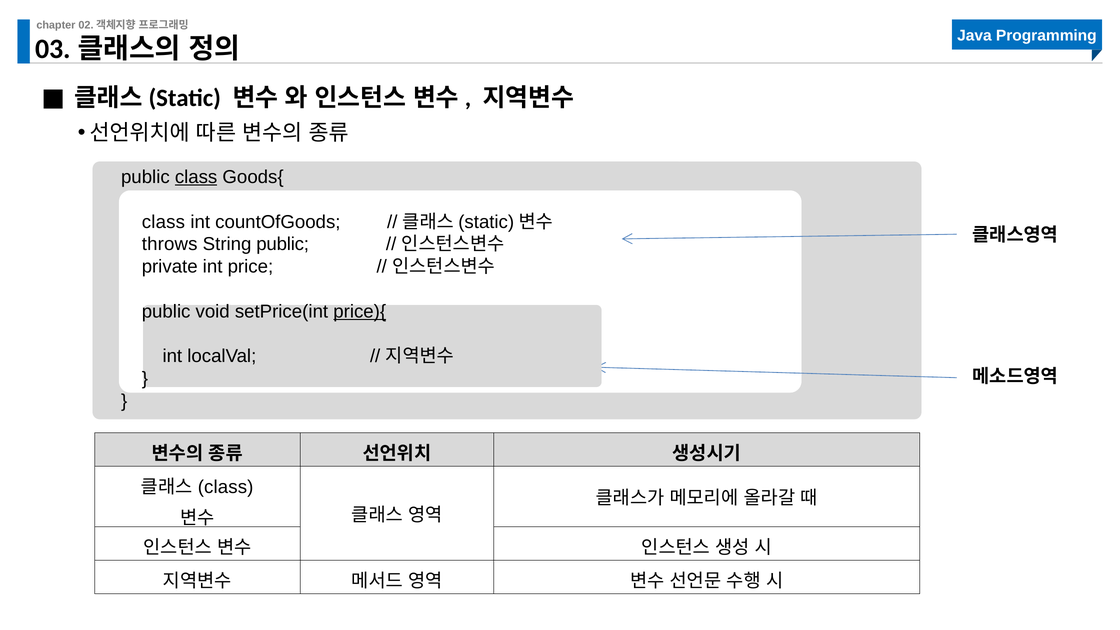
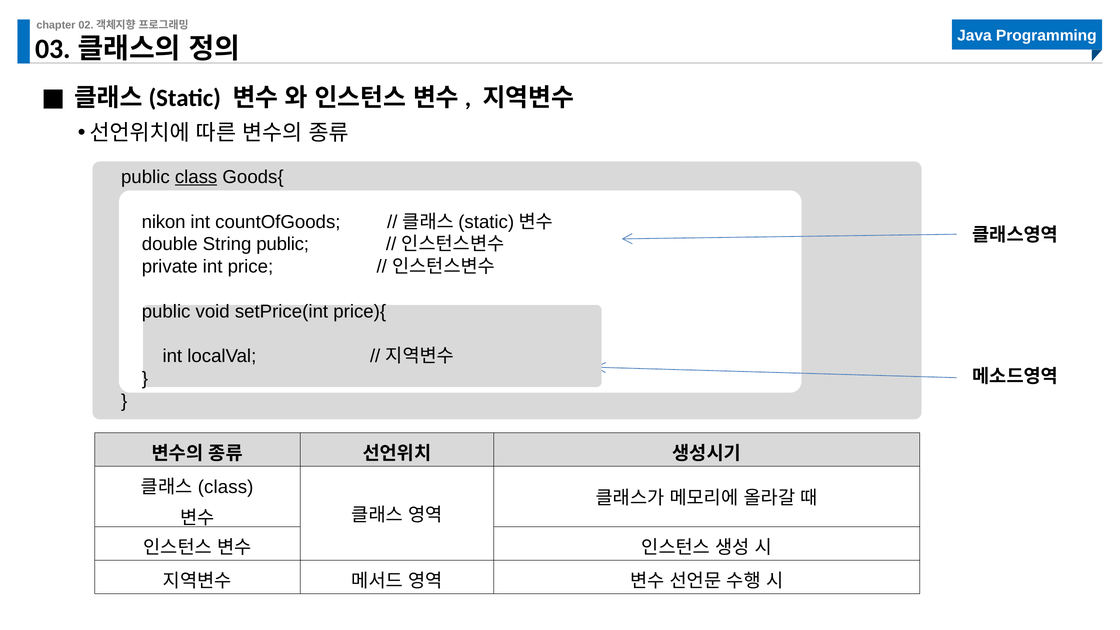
class at (163, 222): class -> nikon
throws: throws -> double
price){ underline: present -> none
